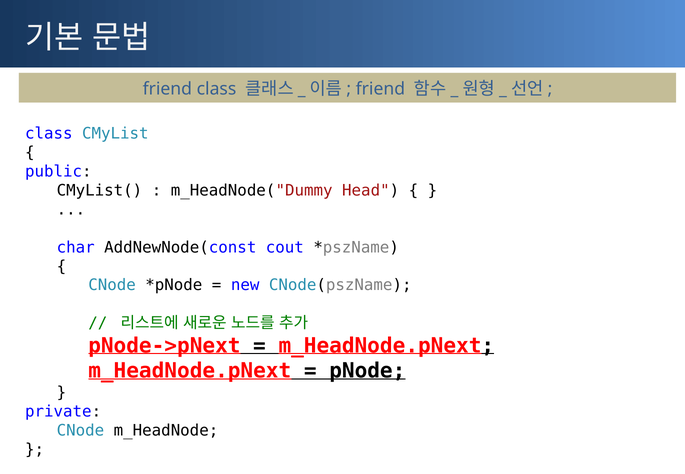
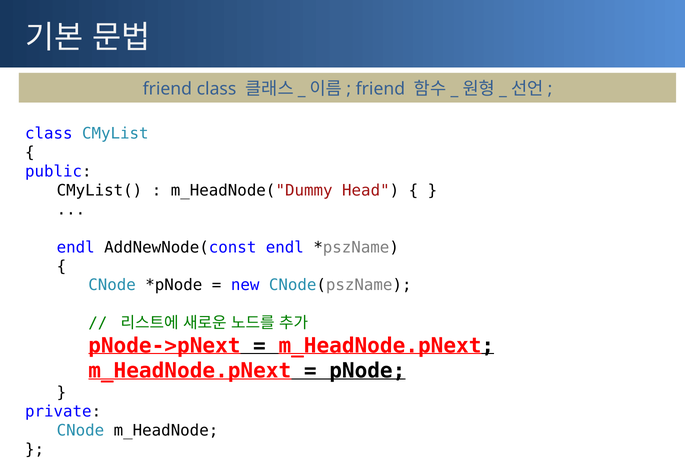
char at (76, 247): char -> endl
AddNewNode(const cout: cout -> endl
